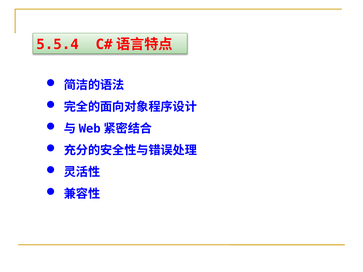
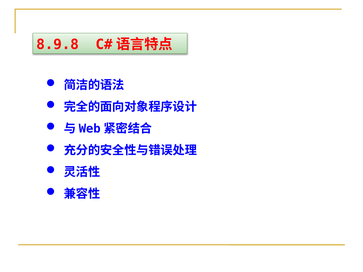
5.5.4: 5.5.4 -> 8.9.8
